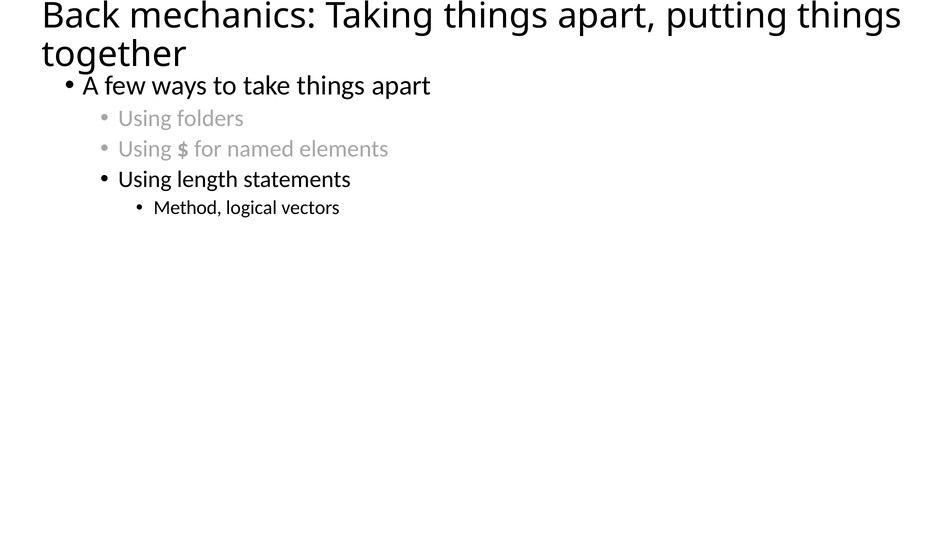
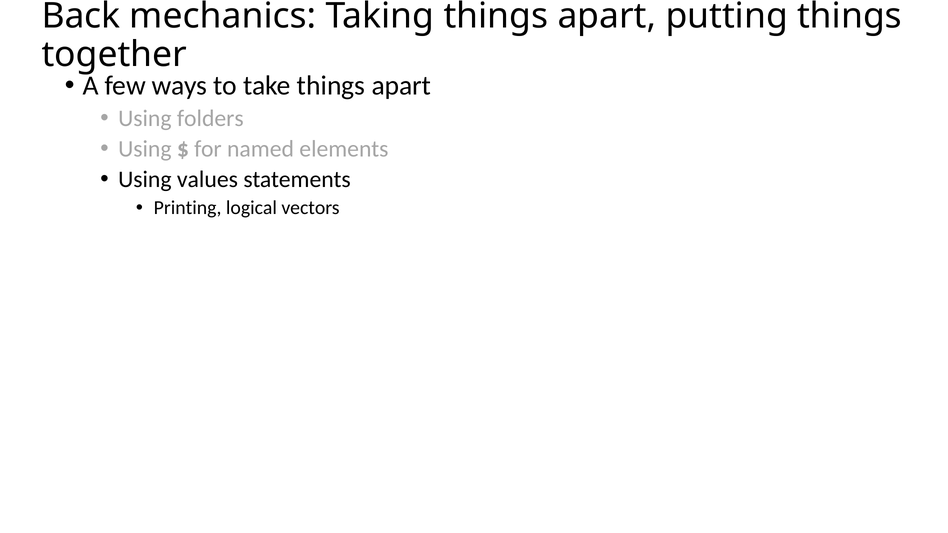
length: length -> values
Method: Method -> Printing
